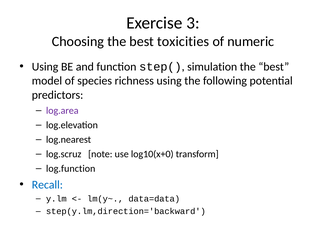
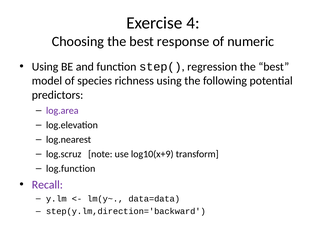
3: 3 -> 4
toxicities: toxicities -> response
simulation: simulation -> regression
log10(x+0: log10(x+0 -> log10(x+9
Recall colour: blue -> purple
